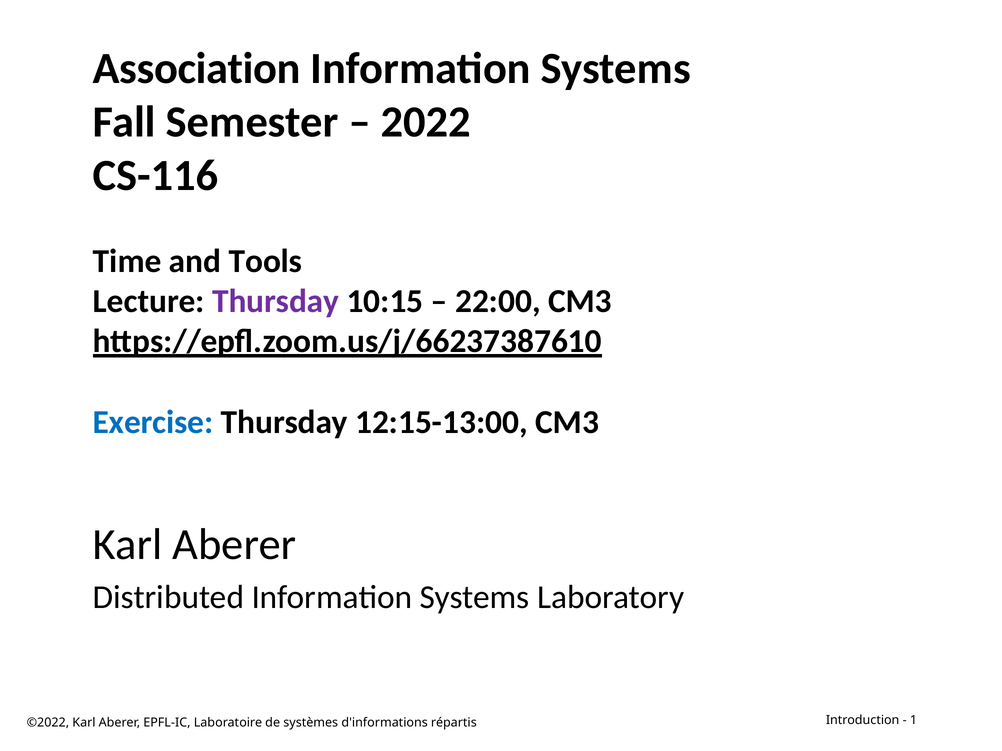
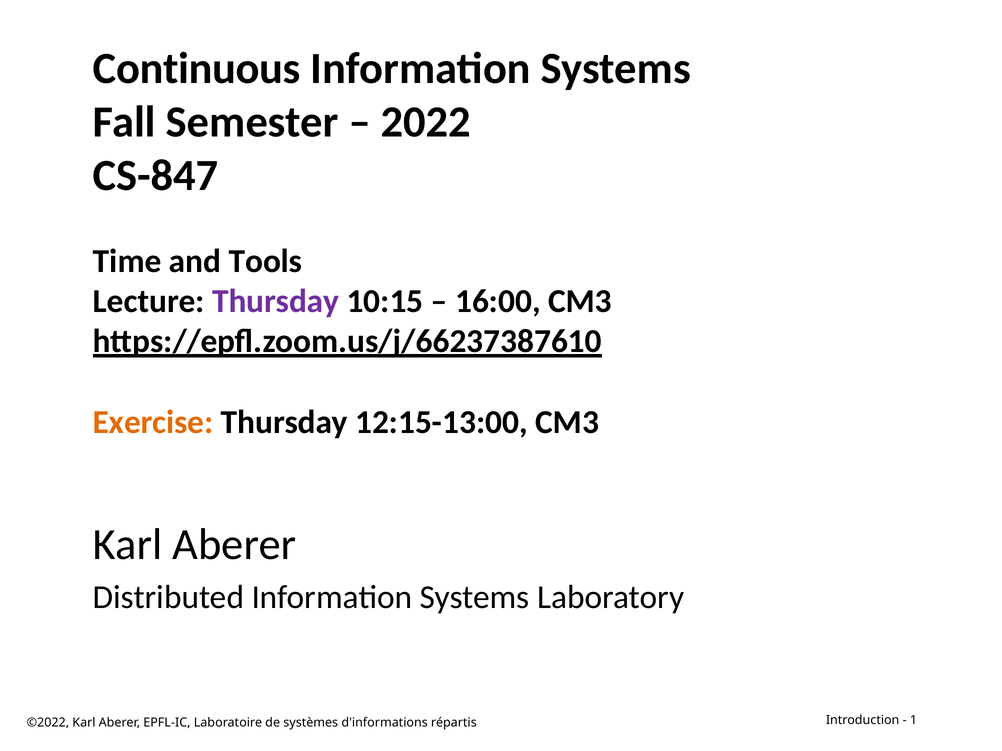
Association: Association -> Continuous
CS-116: CS-116 -> CS-847
22:00: 22:00 -> 16:00
Exercise colour: blue -> orange
